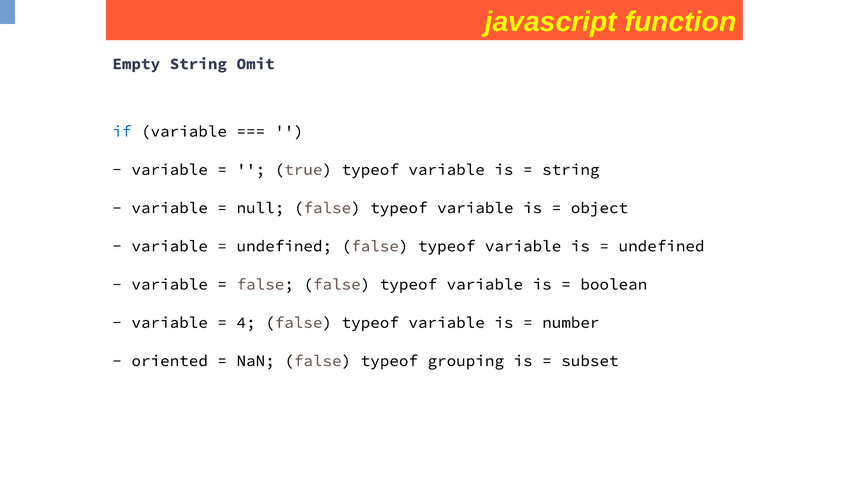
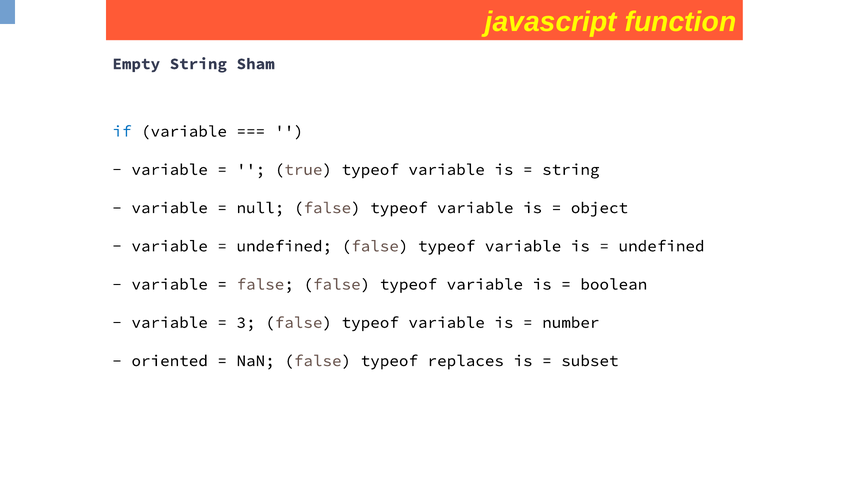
Omit: Omit -> Sham
4: 4 -> 3
grouping: grouping -> replaces
